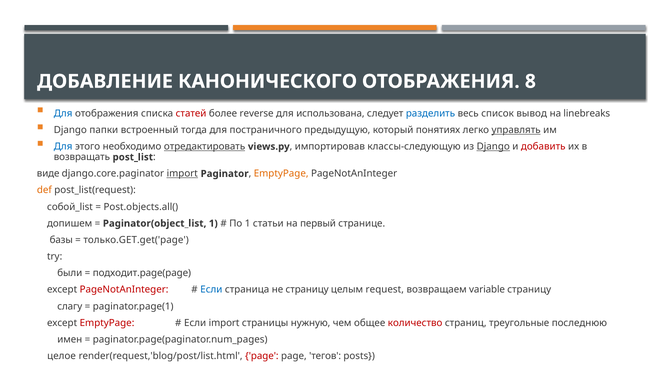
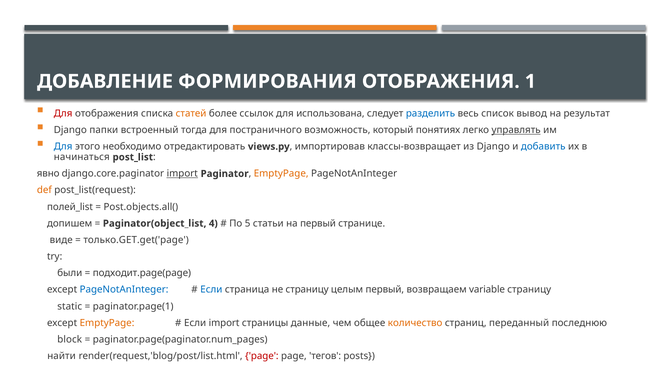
КАНОНИЧЕСКОГО: КАНОНИЧЕСКОГО -> ФОРМИРОВАНИЯ
8: 8 -> 1
Для at (63, 113) colour: blue -> red
статей colour: red -> orange
reverse: reverse -> ссылок
linebreaks: linebreaks -> результат
предыдущую: предыдущую -> возможность
отредактировать underline: present -> none
классы-следующую: классы-следующую -> классы-возвращает
Django at (493, 146) underline: present -> none
добавить colour: red -> blue
возвращать: возвращать -> начинаться
виде: виде -> явно
собой_list: собой_list -> полей_list
Paginator(object_list 1: 1 -> 4
По 1: 1 -> 5
базы: базы -> виде
PageNotAnInteger at (124, 290) colour: red -> blue
целым request: request -> первый
слагу: слагу -> static
EmptyPage at (107, 323) colour: red -> orange
нужную: нужную -> данные
количество colour: red -> orange
треугольные: треугольные -> переданный
имен: имен -> block
целое: целое -> найти
